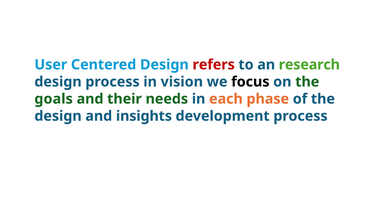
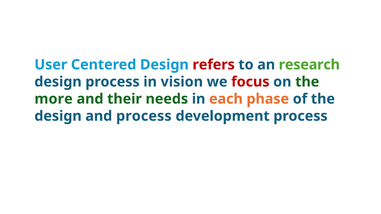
focus colour: black -> red
goals: goals -> more
and insights: insights -> process
